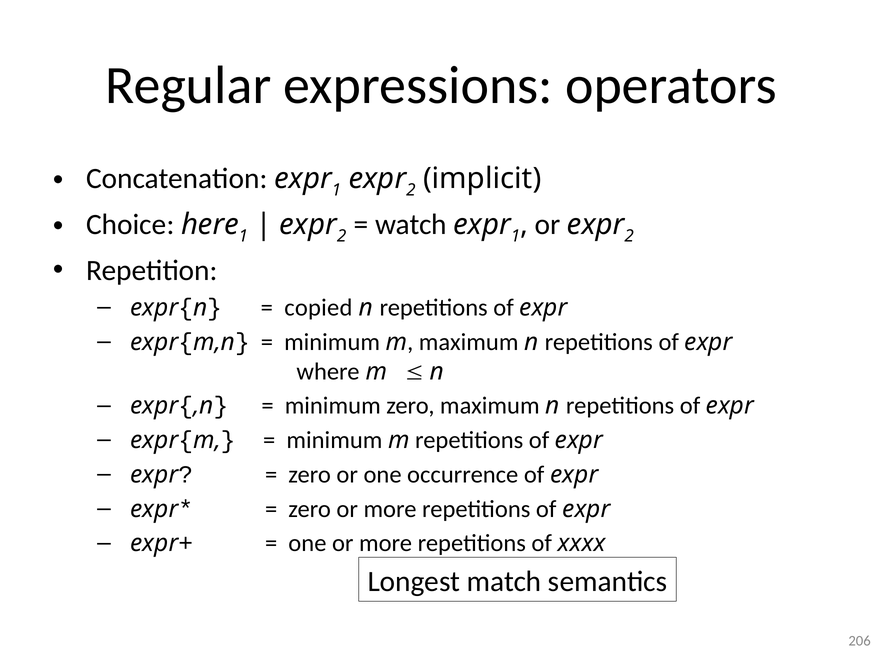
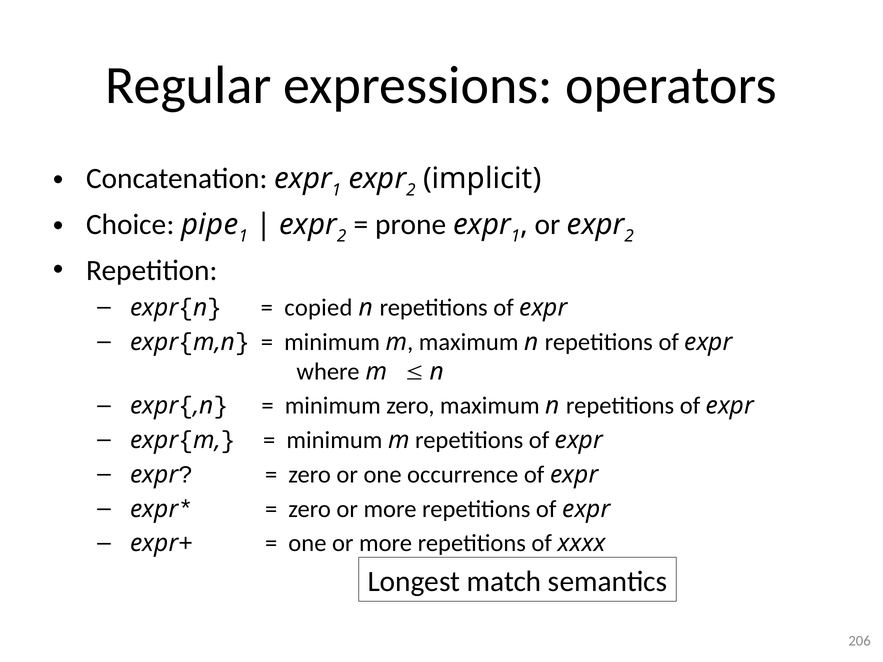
here: here -> pipe
watch: watch -> prone
